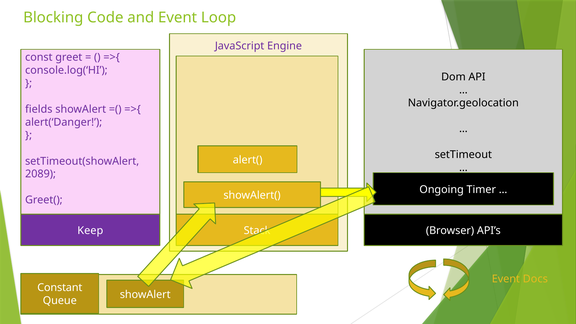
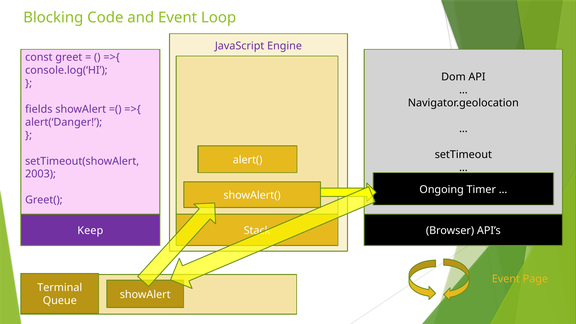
2089: 2089 -> 2003
Docs: Docs -> Page
Constant: Constant -> Terminal
